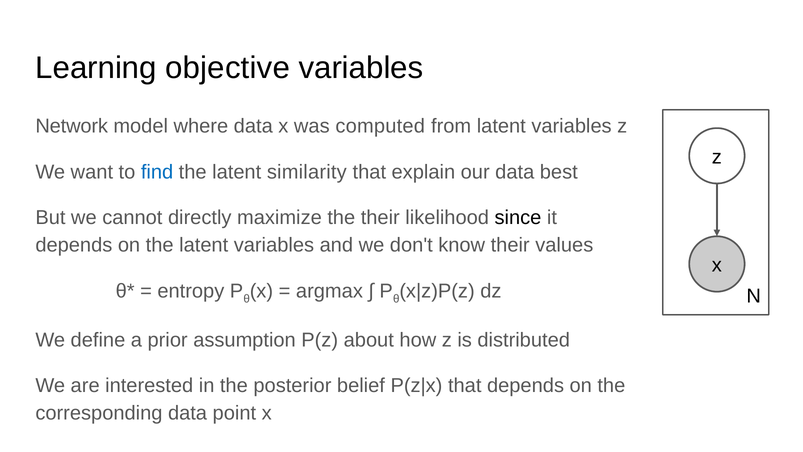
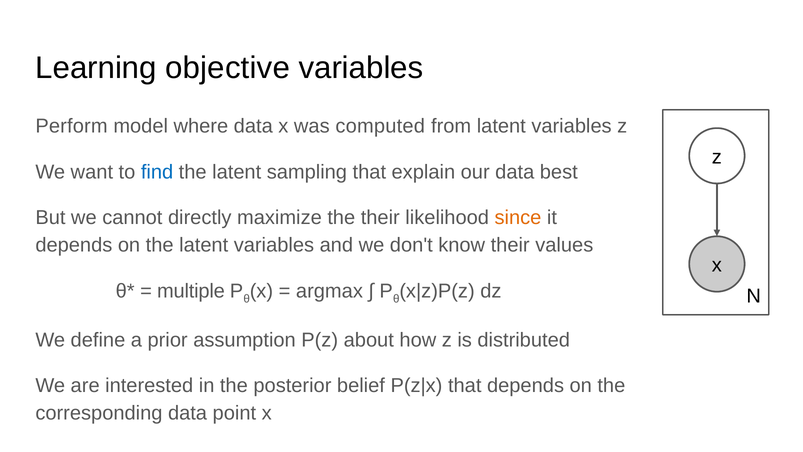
Network: Network -> Perform
similarity: similarity -> sampling
since colour: black -> orange
entropy: entropy -> multiple
